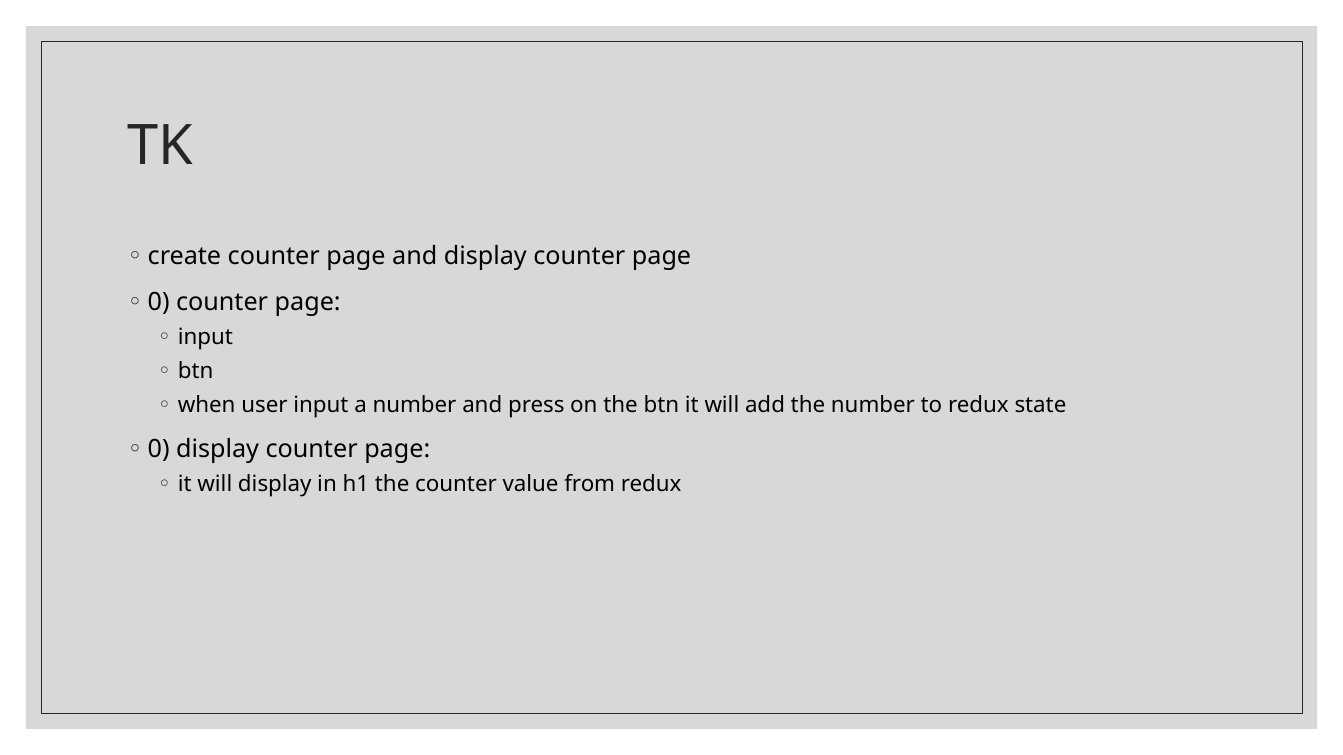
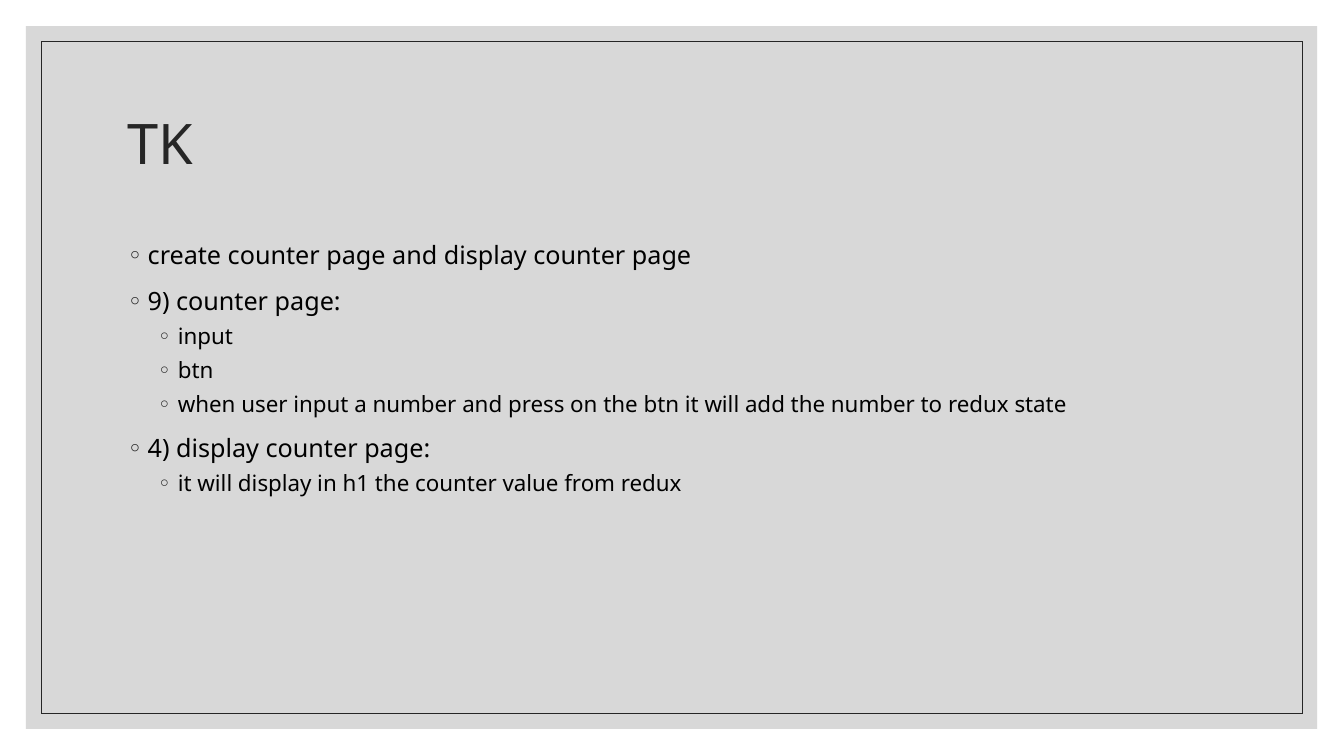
0 at (159, 302): 0 -> 9
0 at (159, 450): 0 -> 4
